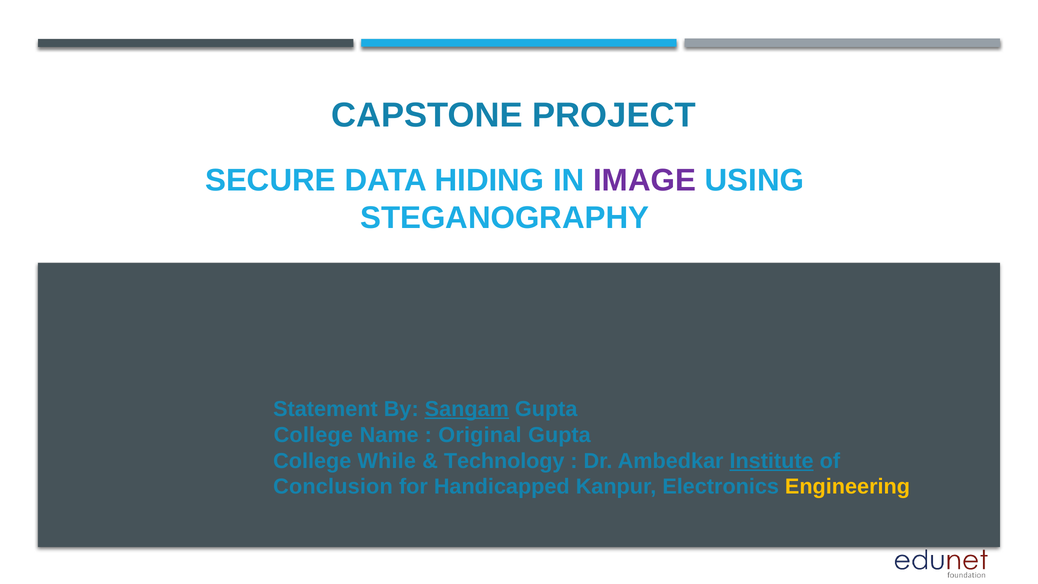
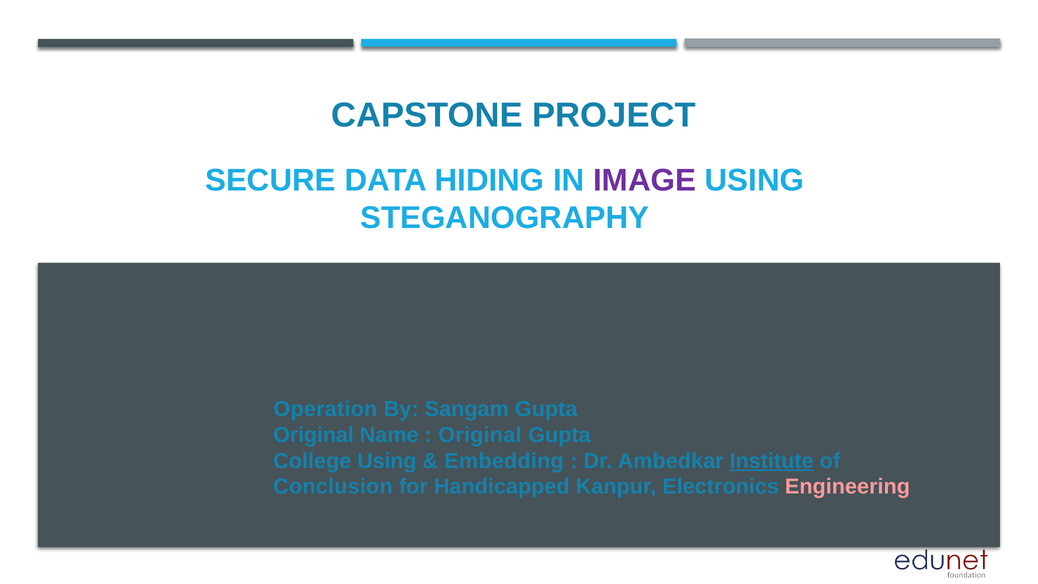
Statement: Statement -> Operation
Sangam underline: present -> none
College at (313, 435): College -> Original
College While: While -> Using
Technology: Technology -> Embedding
Engineering colour: yellow -> pink
